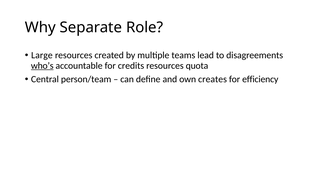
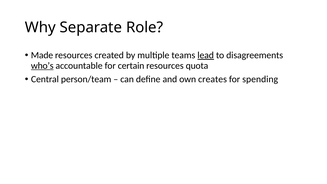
Large: Large -> Made
lead underline: none -> present
credits: credits -> certain
efficiency: efficiency -> spending
